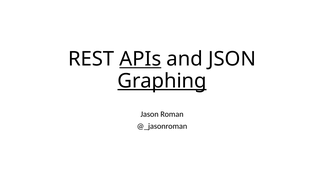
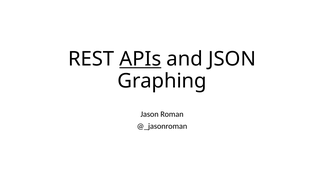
Graphing underline: present -> none
